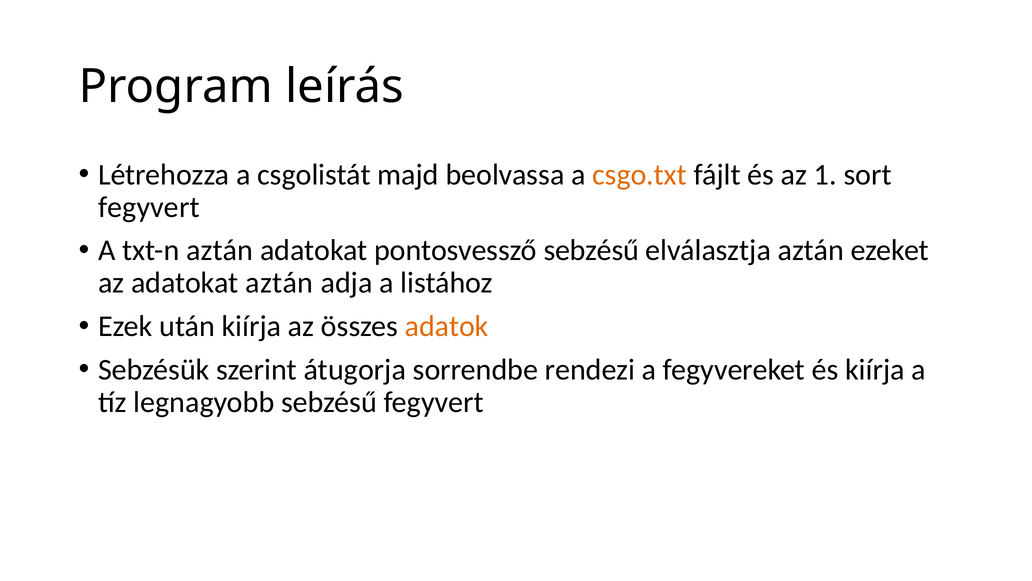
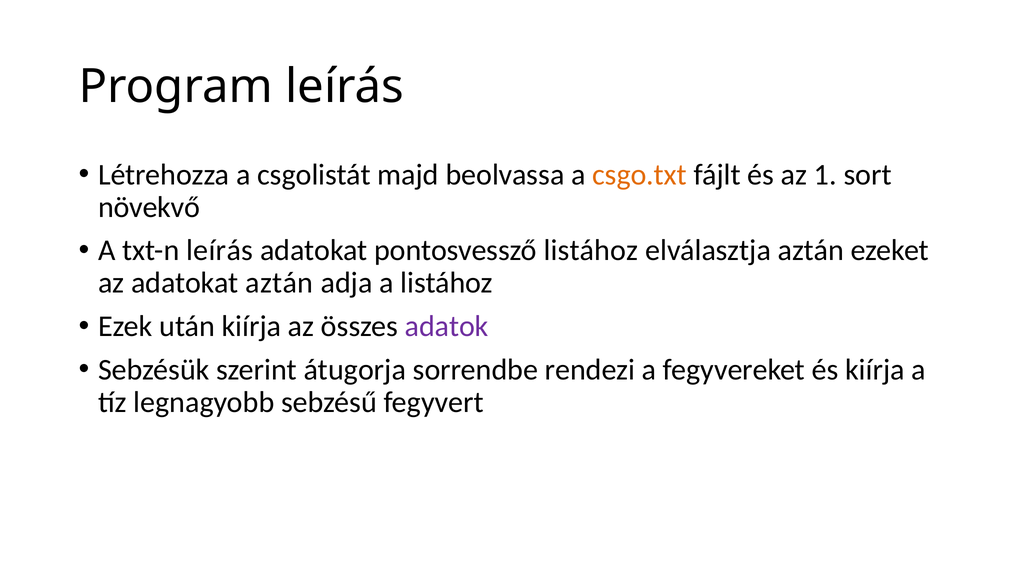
fegyvert at (149, 207): fegyvert -> növekvő
txt-n aztán: aztán -> leírás
pontosvessző sebzésű: sebzésű -> listához
adatok colour: orange -> purple
